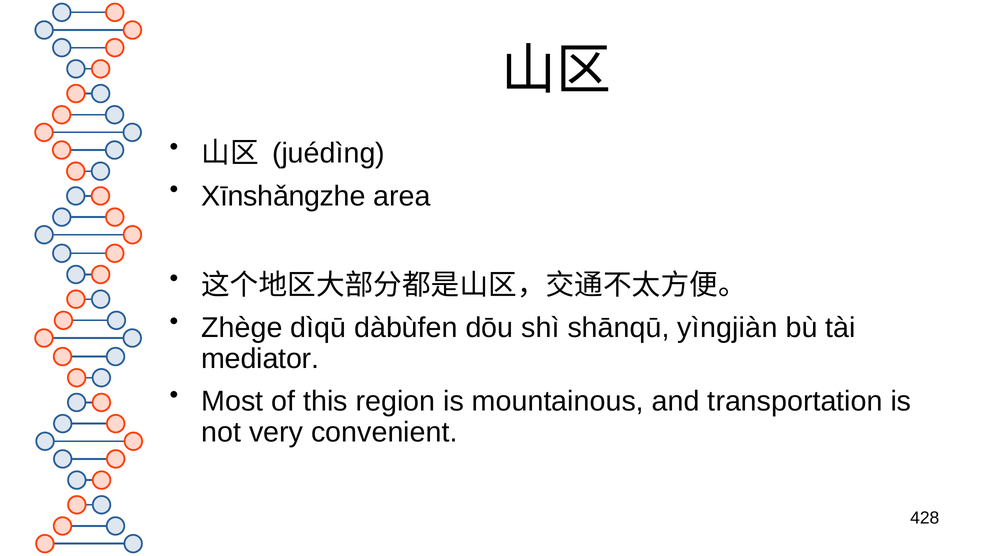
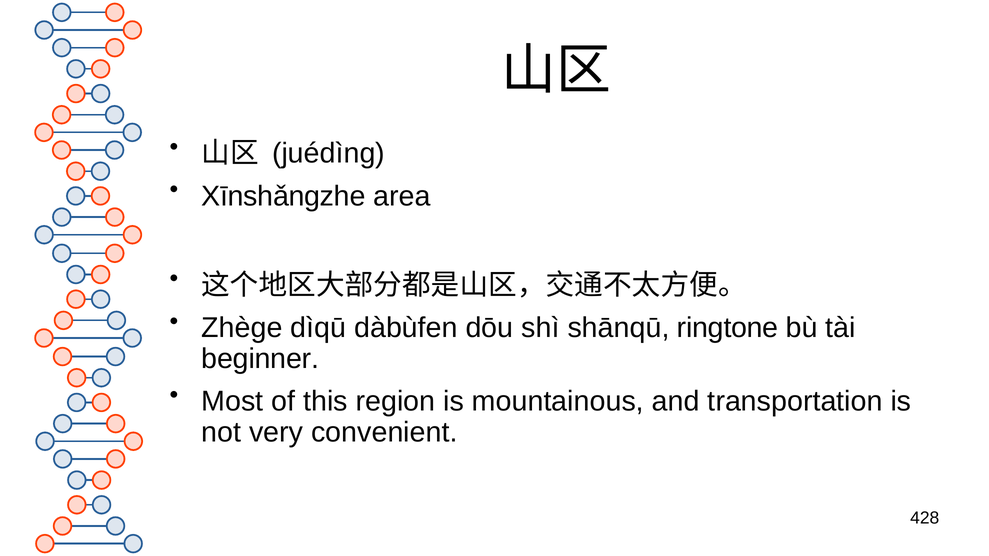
yìngjiàn: yìngjiàn -> ringtone
mediator: mediator -> beginner
